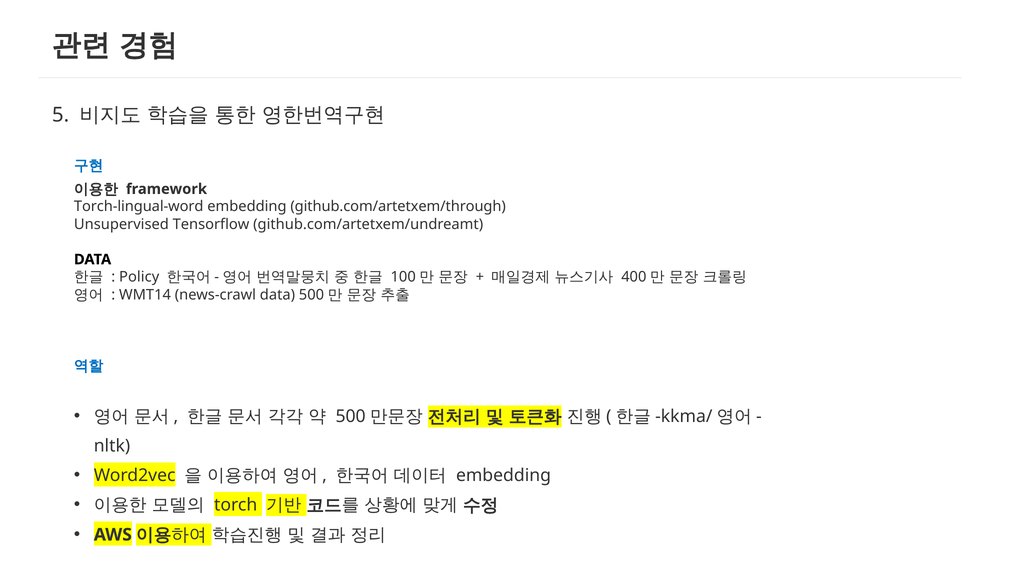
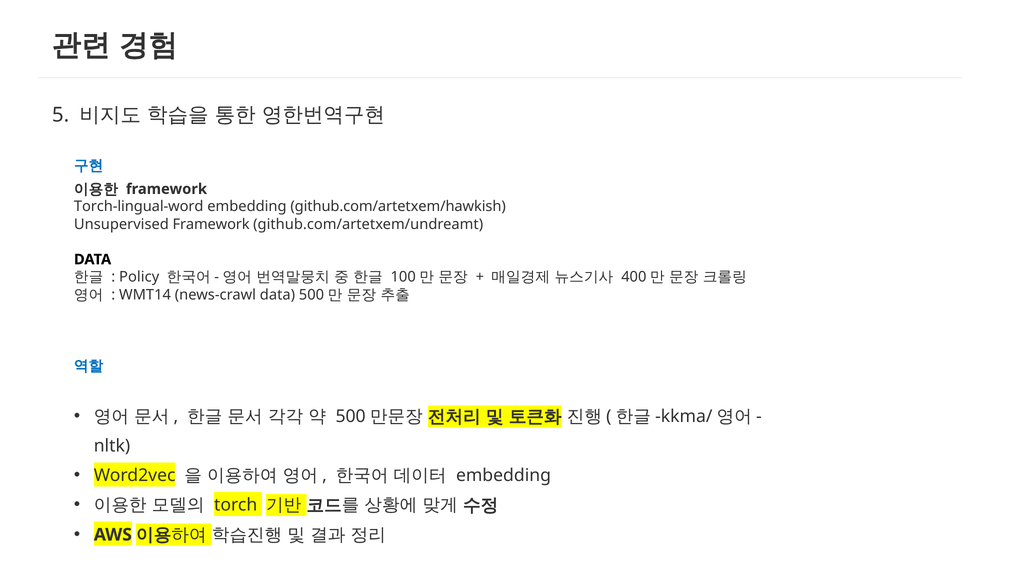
github.com/artetxem/through: github.com/artetxem/through -> github.com/artetxem/hawkish
Unsupervised Tensorflow: Tensorflow -> Framework
